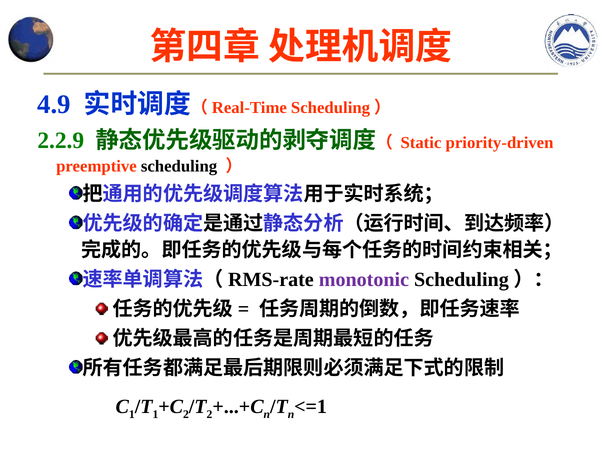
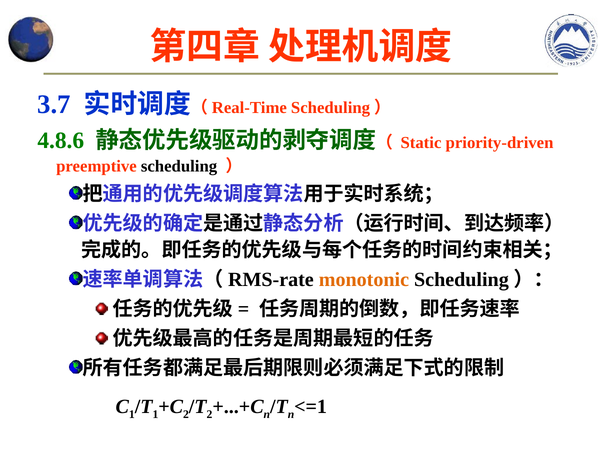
4.9: 4.9 -> 3.7
2.2.9: 2.2.9 -> 4.8.6
monotonic colour: purple -> orange
